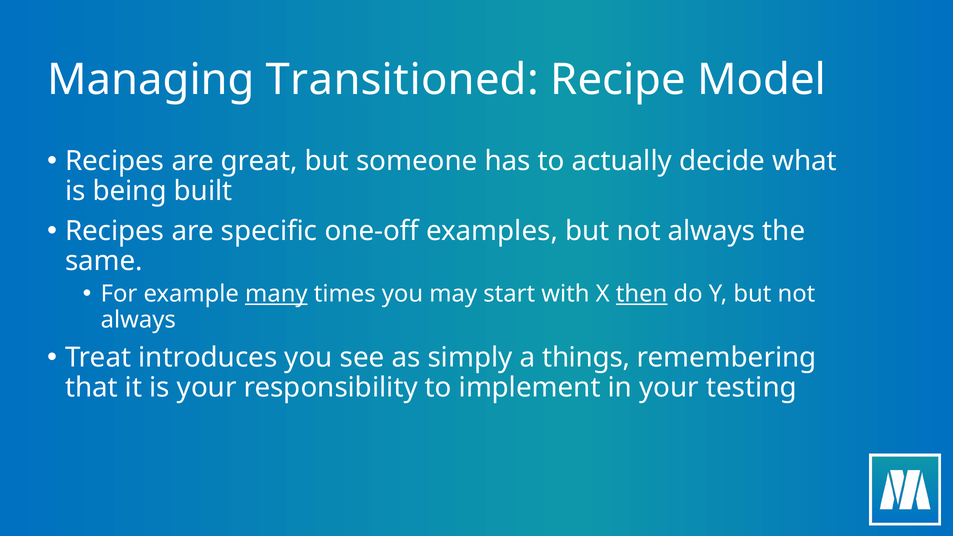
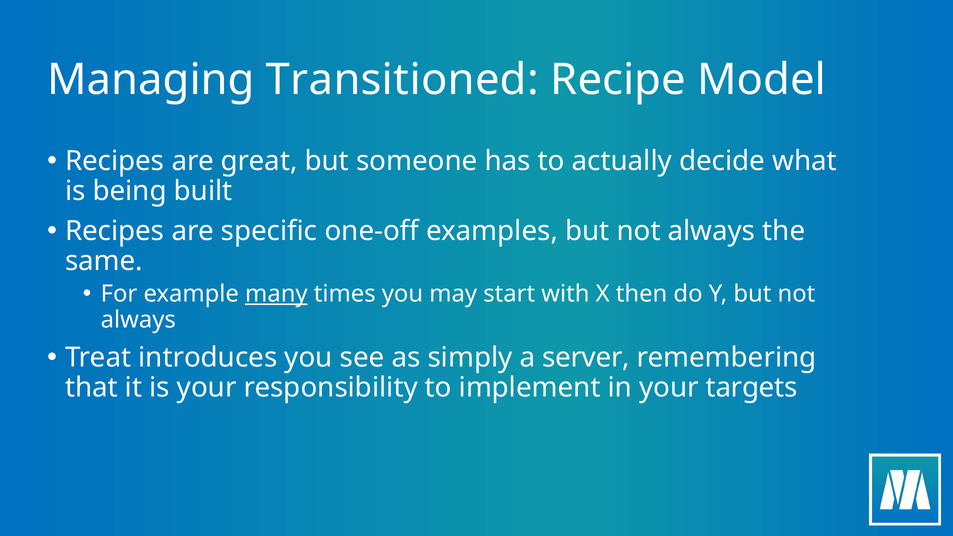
then underline: present -> none
things: things -> server
testing: testing -> targets
